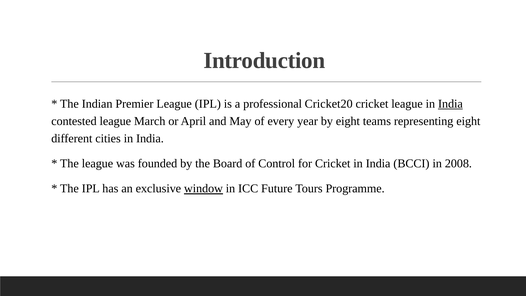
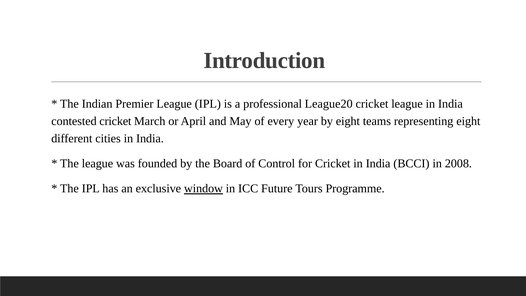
Cricket20: Cricket20 -> League20
India at (450, 104) underline: present -> none
contested league: league -> cricket
